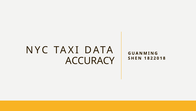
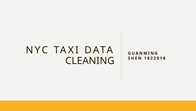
ACCURACY: ACCURACY -> CLEANING
